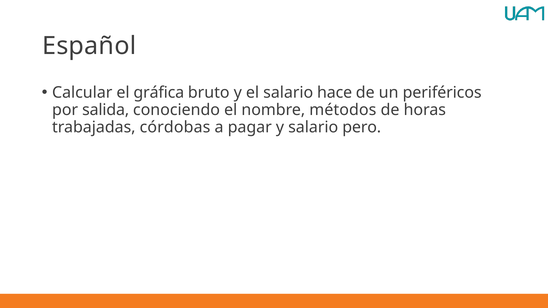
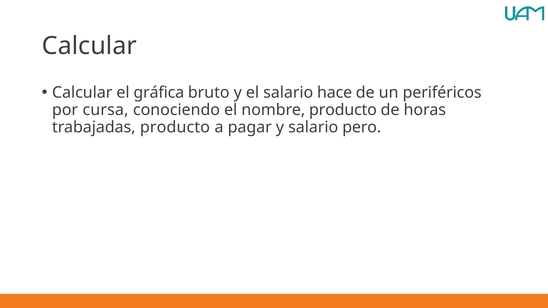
Español at (89, 46): Español -> Calcular
salida: salida -> cursa
nombre métodos: métodos -> producto
trabajadas córdobas: córdobas -> producto
